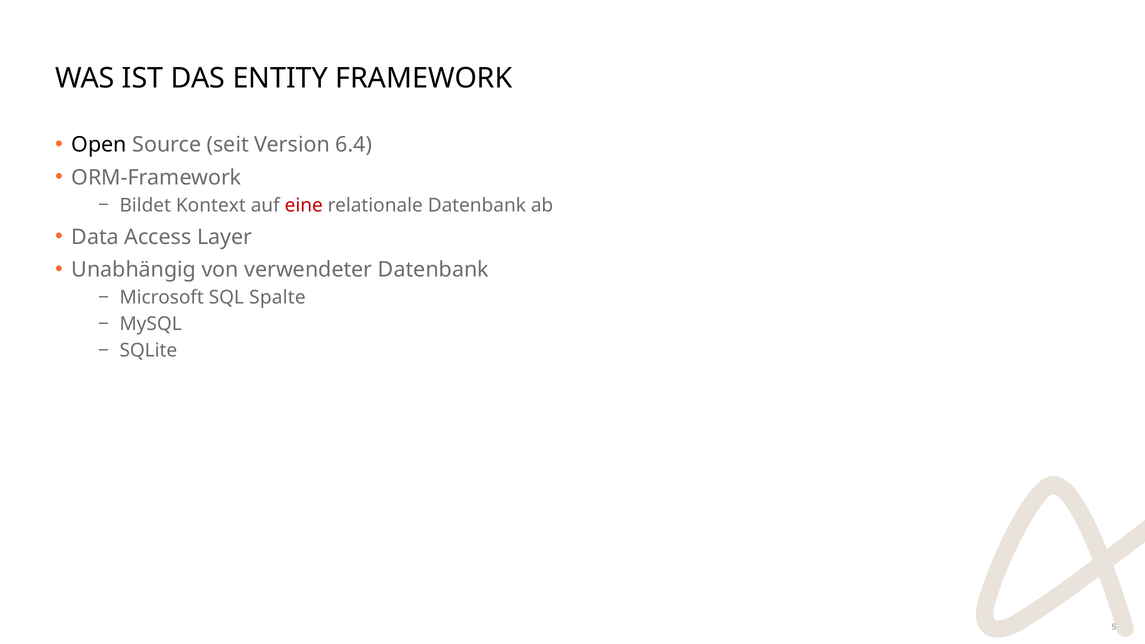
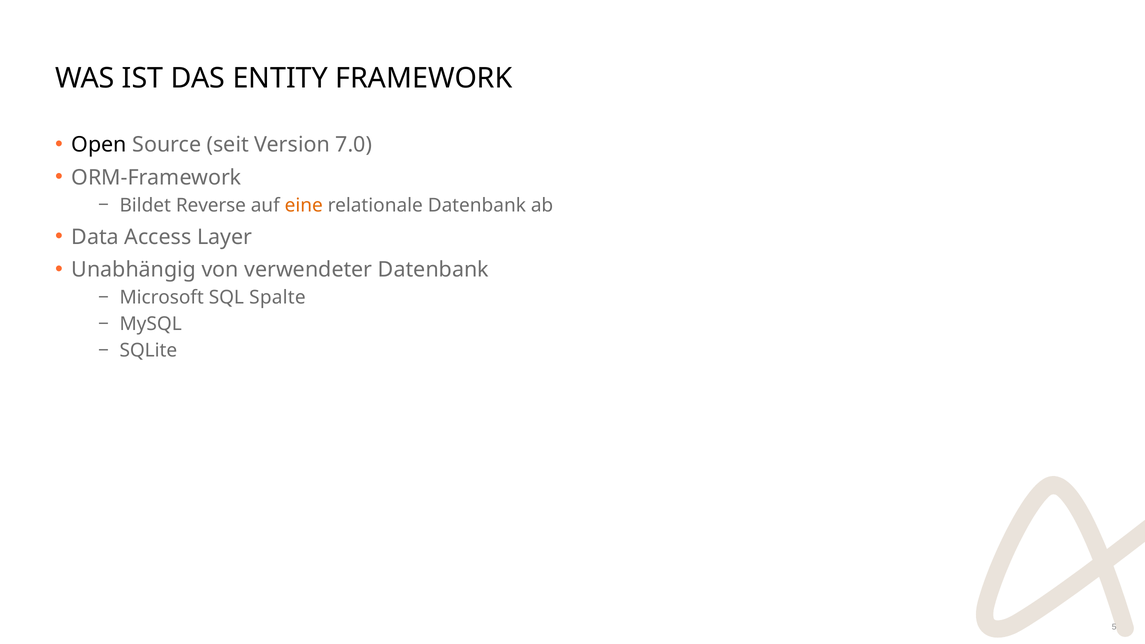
6.4: 6.4 -> 7.0
Kontext: Kontext -> Reverse
eine colour: red -> orange
